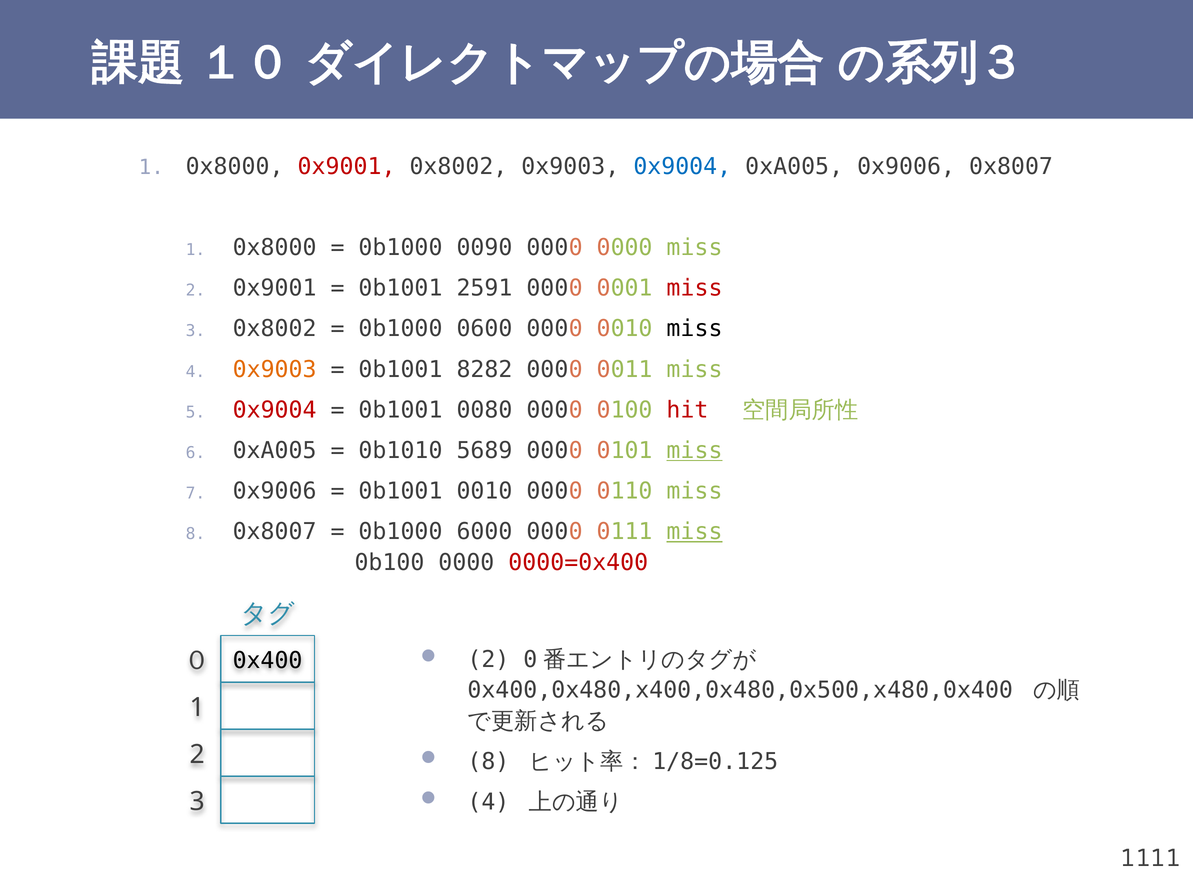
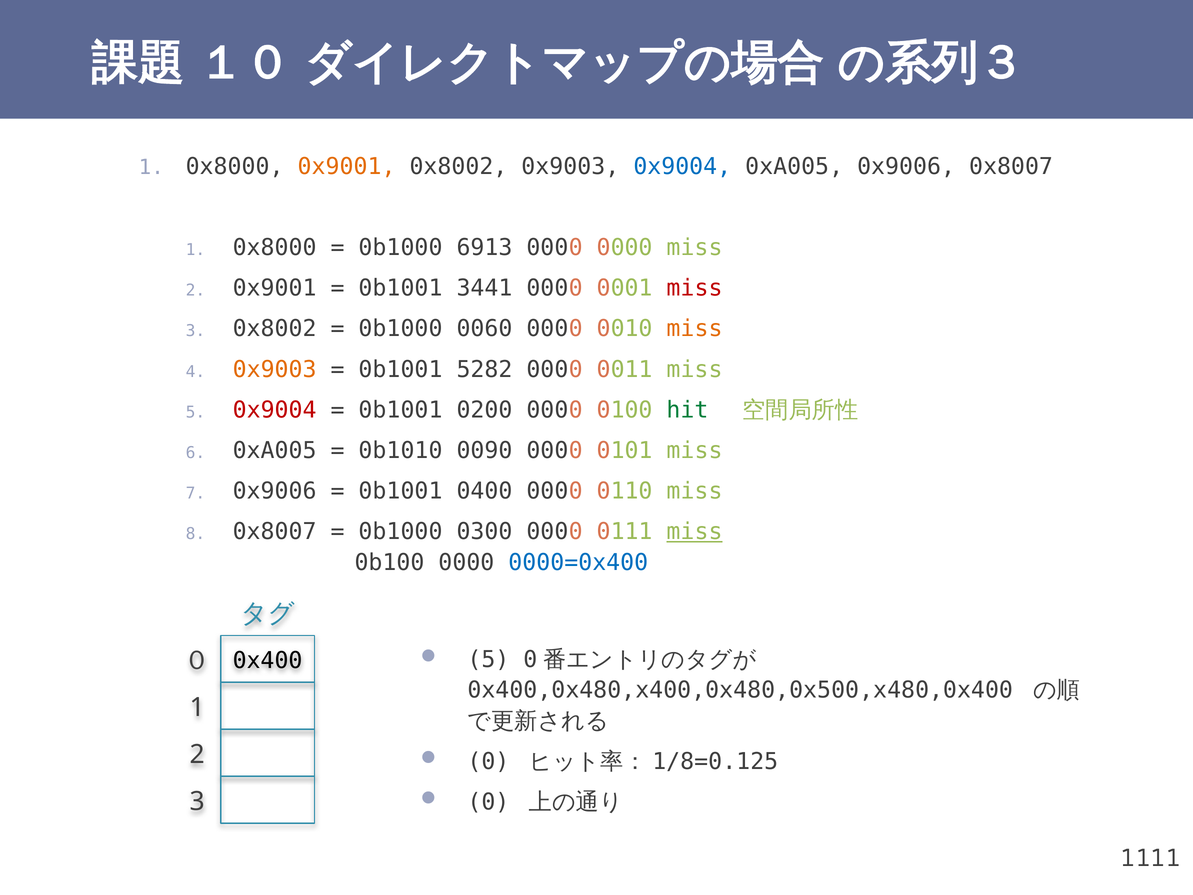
0x9001 at (347, 166) colour: red -> orange
0090: 0090 -> 6913
2591: 2591 -> 3441
0600: 0600 -> 0060
miss at (694, 329) colour: black -> orange
8282: 8282 -> 5282
0080: 0080 -> 0200
hit colour: red -> green
5689: 5689 -> 0090
miss at (694, 450) underline: present -> none
0b1001 0010: 0010 -> 0400
6000: 6000 -> 0300
0000=0x400 colour: red -> blue
2 at (488, 659): 2 -> 5
8 at (488, 761): 8 -> 0
4 at (488, 802): 4 -> 0
